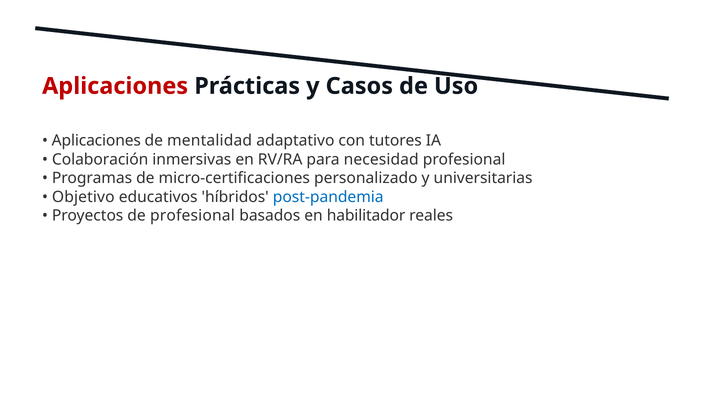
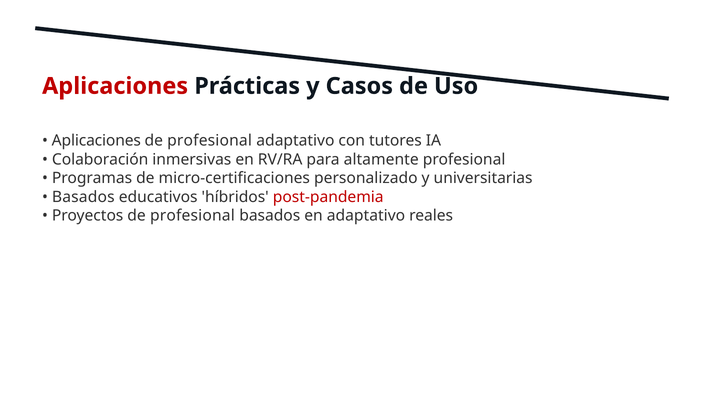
mentalidad at (210, 141): mentalidad -> profesional
necesidad: necesidad -> altamente
Objetivo at (83, 197): Objetivo -> Basados
post-pandemia colour: blue -> red
en habilitador: habilitador -> adaptativo
